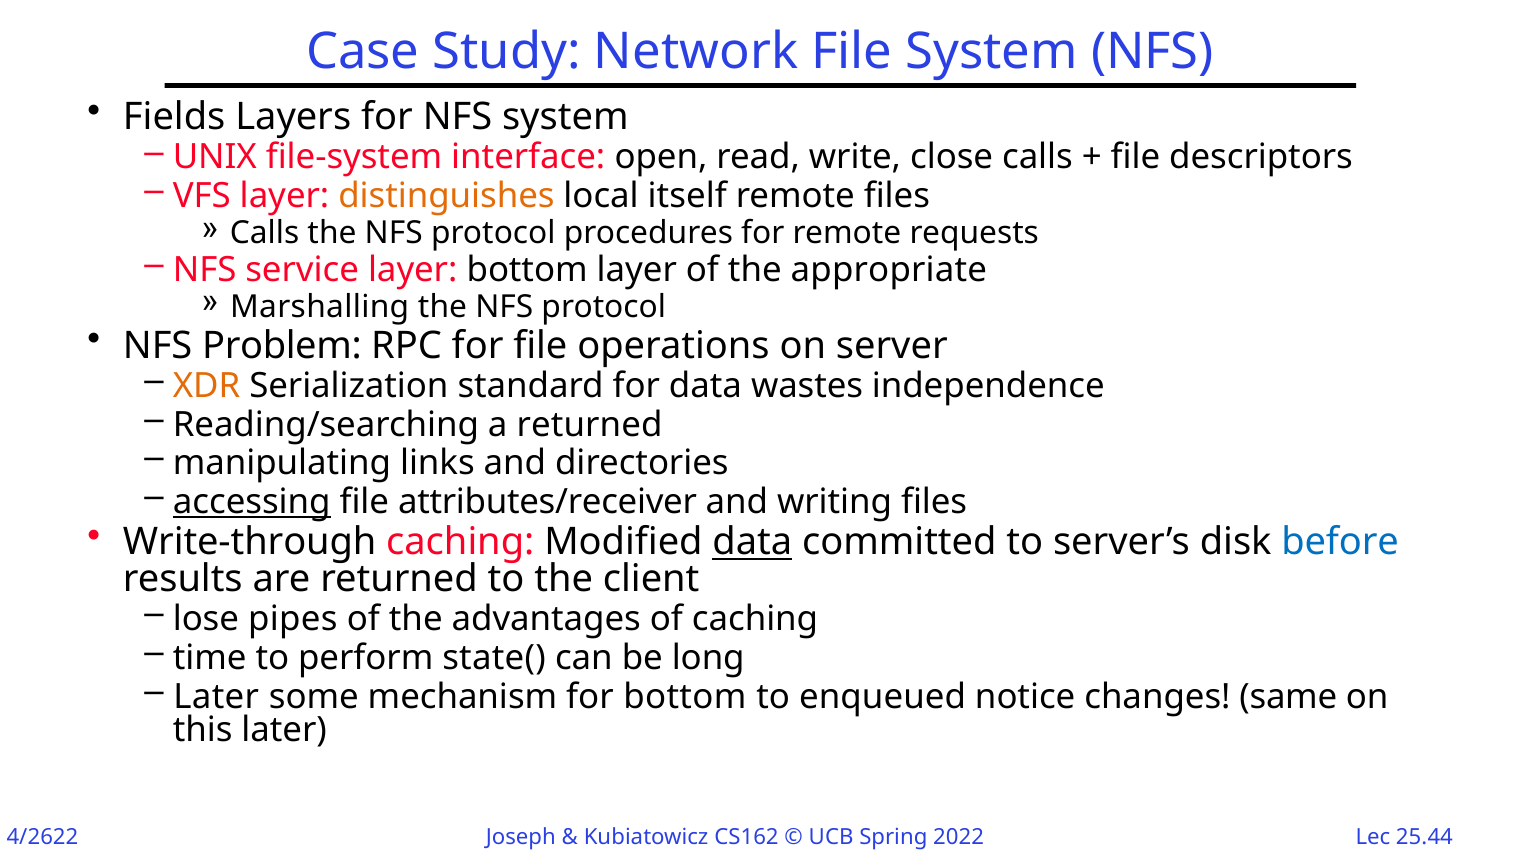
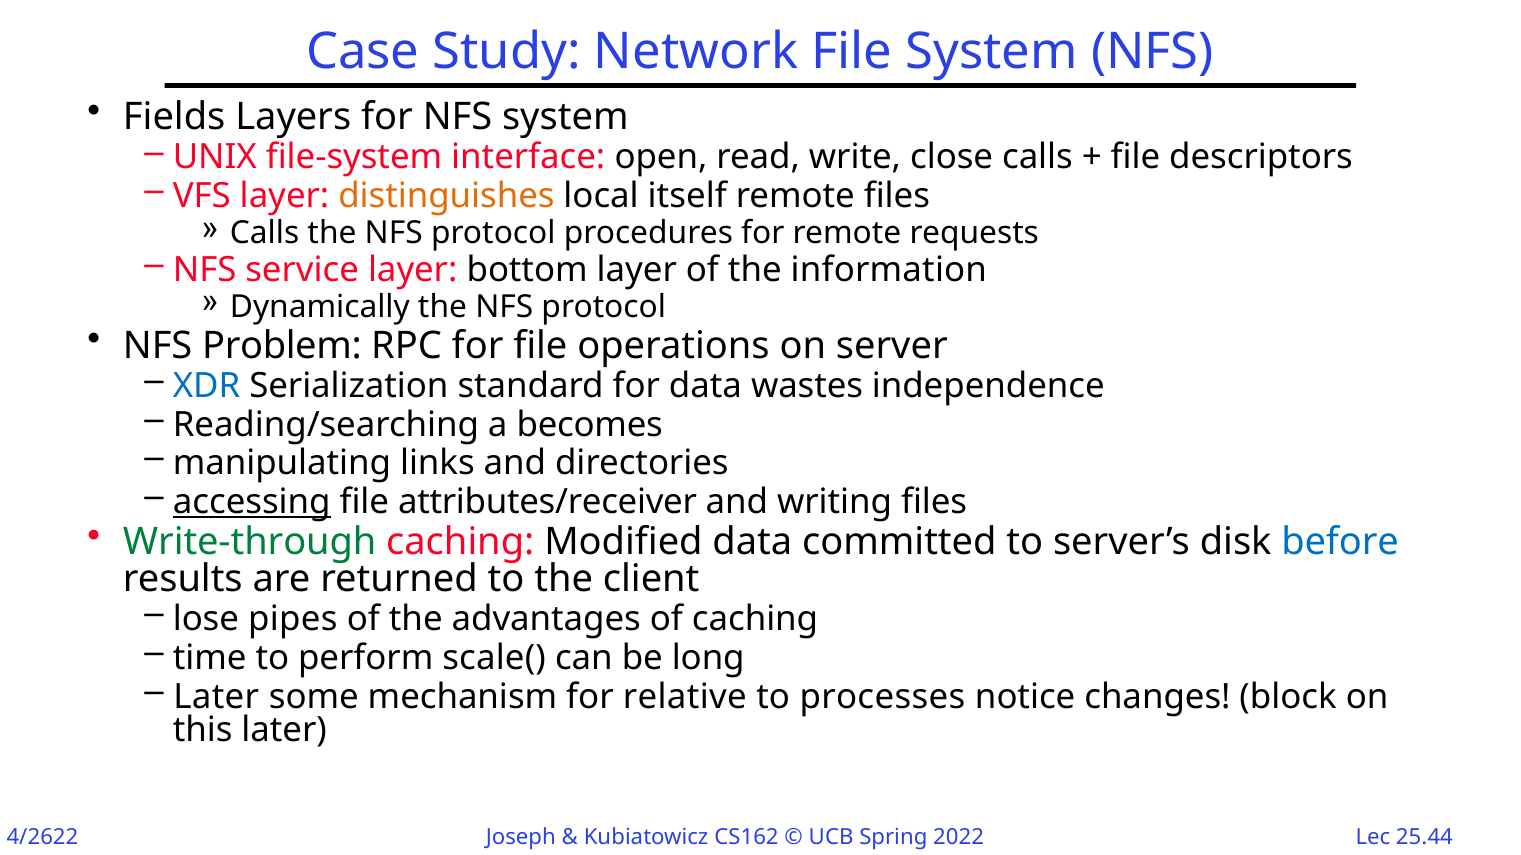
appropriate: appropriate -> information
Marshalling: Marshalling -> Dynamically
XDR colour: orange -> blue
a returned: returned -> becomes
Write-through colour: black -> green
data at (752, 543) underline: present -> none
state(: state( -> scale(
for bottom: bottom -> relative
enqueued: enqueued -> processes
same: same -> block
